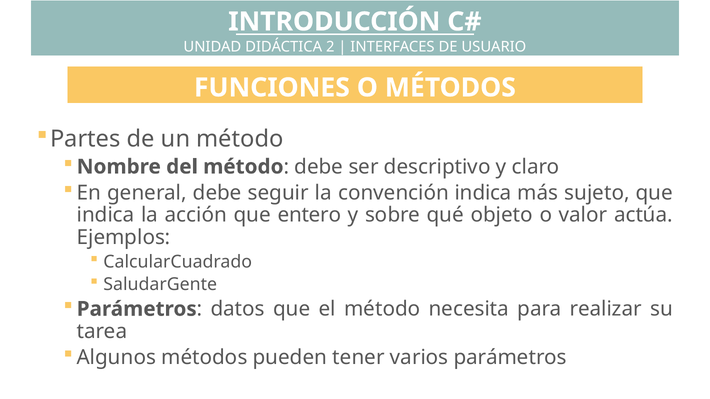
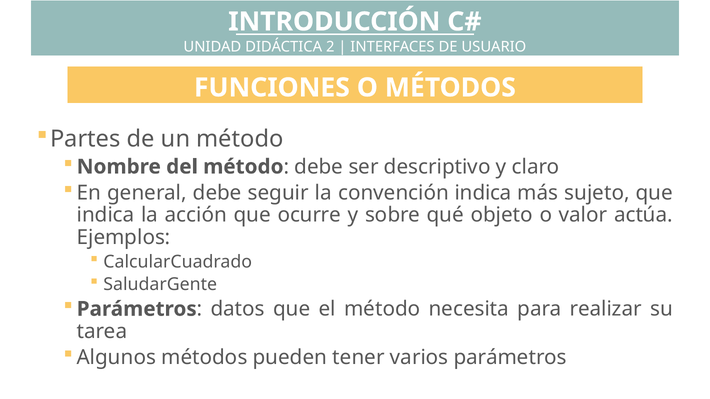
entero: entero -> ocurre
